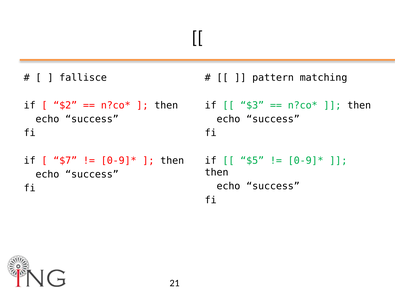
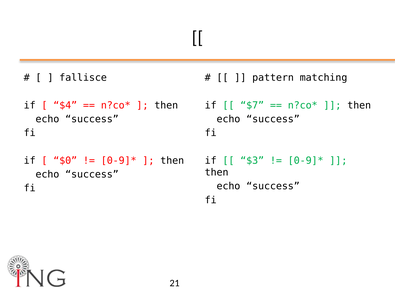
$2: $2 -> $4
$3: $3 -> $7
$7: $7 -> $0
$5: $5 -> $3
